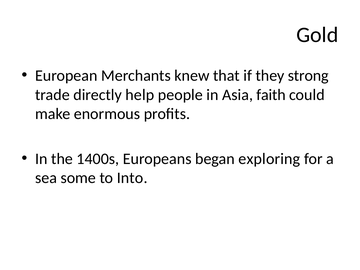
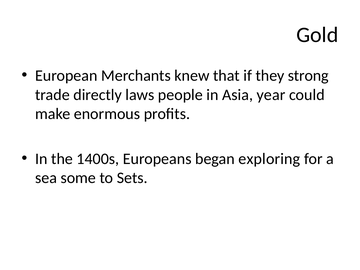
help: help -> laws
faith: faith -> year
Into: Into -> Sets
